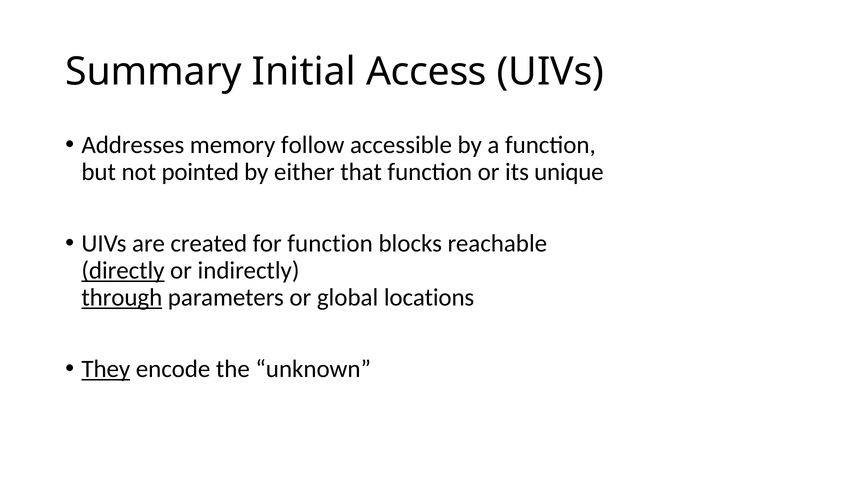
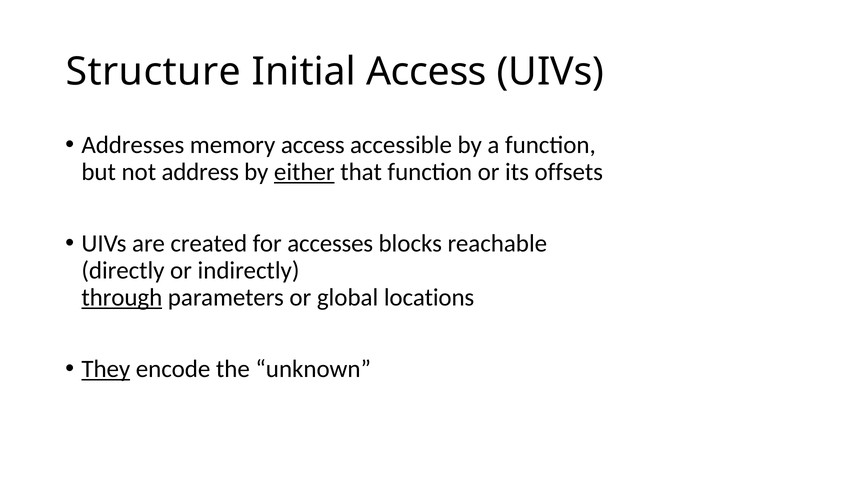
Summary: Summary -> Structure
memory follow: follow -> access
pointed: pointed -> address
either underline: none -> present
unique: unique -> offsets
for function: function -> accesses
directly underline: present -> none
